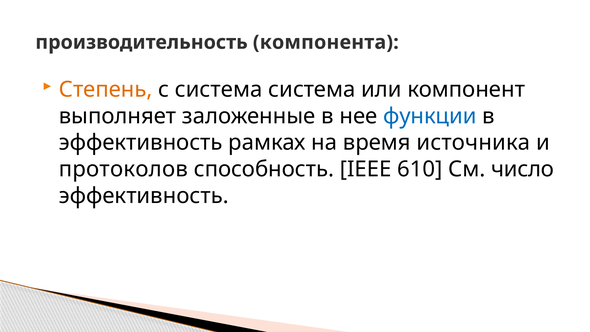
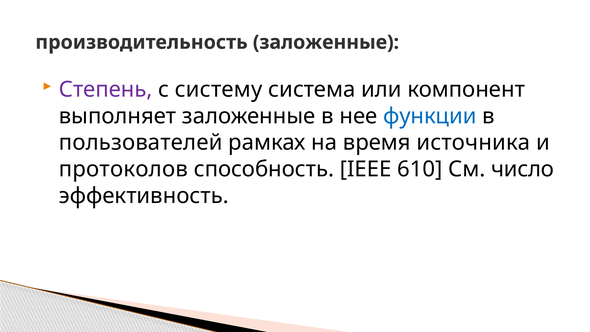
производительность компонента: компонента -> заложенные
Степень colour: orange -> purple
с система: система -> систему
эффективность at (141, 143): эффективность -> пользователей
